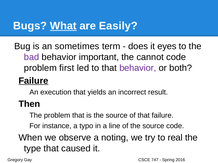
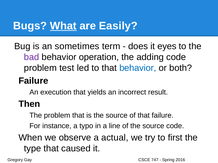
important: important -> operation
cannot: cannot -> adding
first: first -> test
behavior at (138, 68) colour: purple -> blue
Failure at (33, 81) underline: present -> none
noting: noting -> actual
real: real -> first
